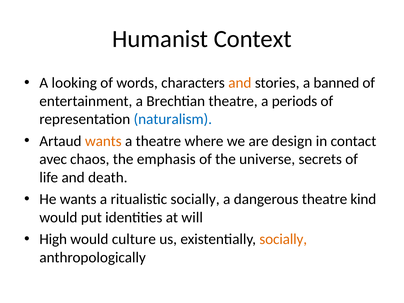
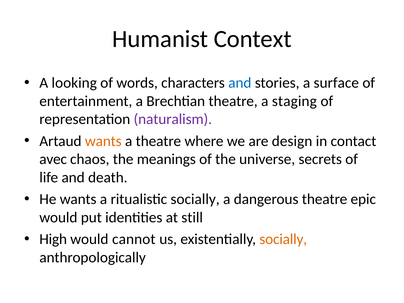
and at (240, 83) colour: orange -> blue
banned: banned -> surface
periods: periods -> staging
naturalism colour: blue -> purple
emphasis: emphasis -> meanings
kind: kind -> epic
will: will -> still
culture: culture -> cannot
